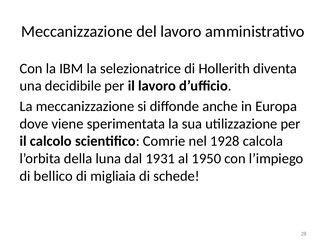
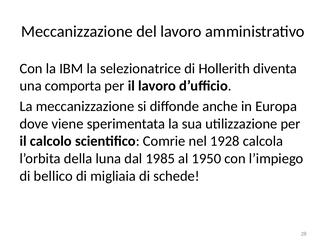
decidibile: decidibile -> comporta
1931: 1931 -> 1985
